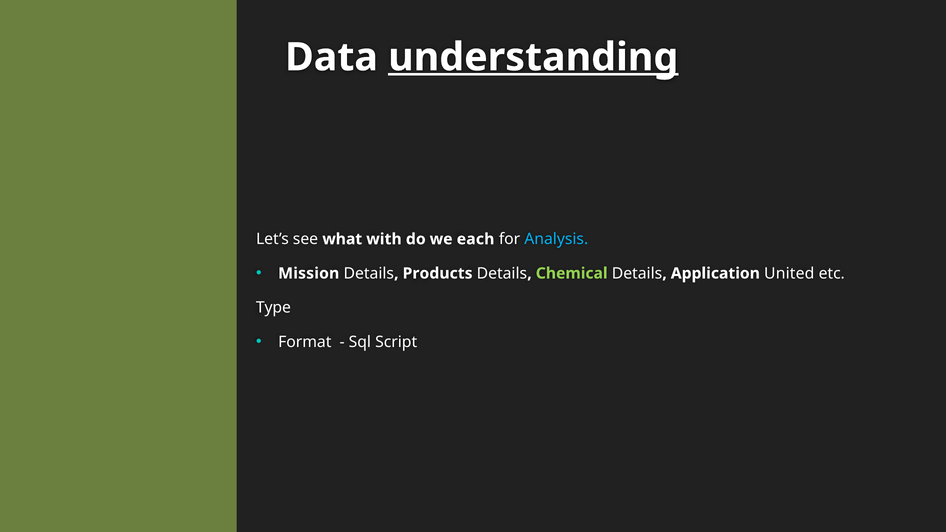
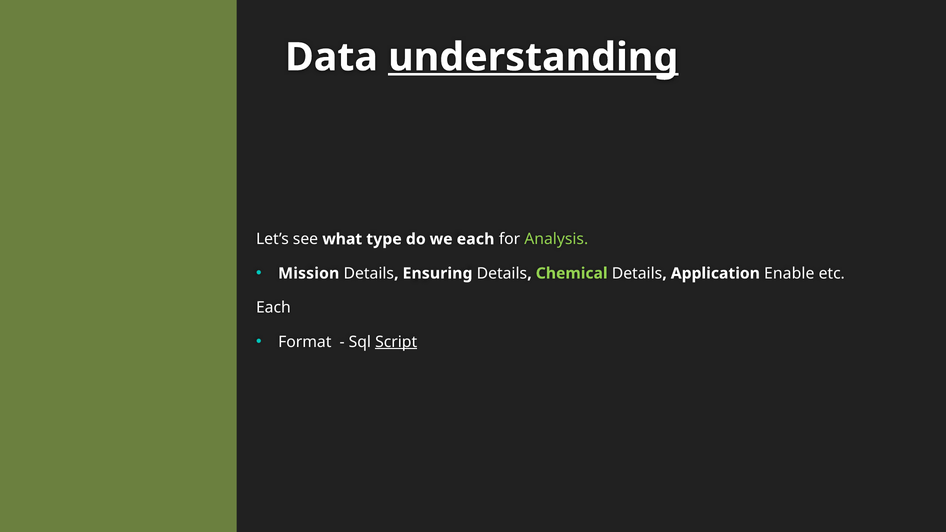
with: with -> type
Analysis colour: light blue -> light green
Products: Products -> Ensuring
United: United -> Enable
Type at (273, 308): Type -> Each
Script underline: none -> present
